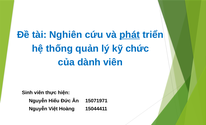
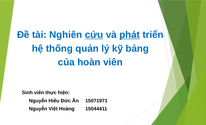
cứu underline: none -> present
chức: chức -> bảng
dành: dành -> hoàn
